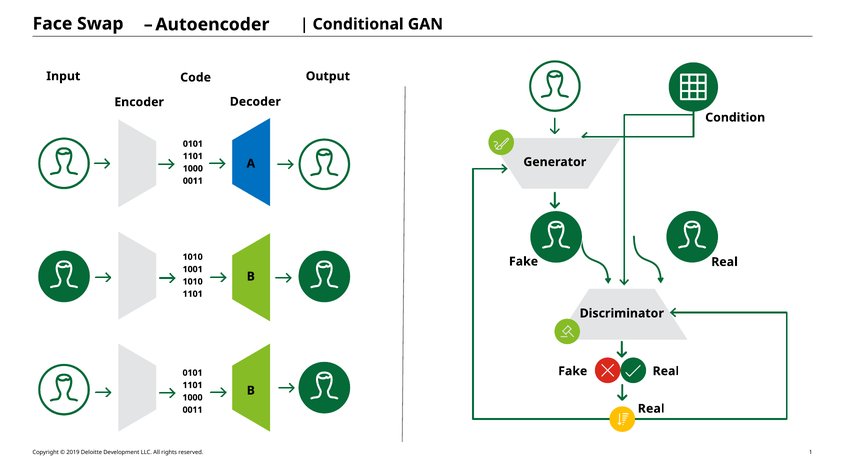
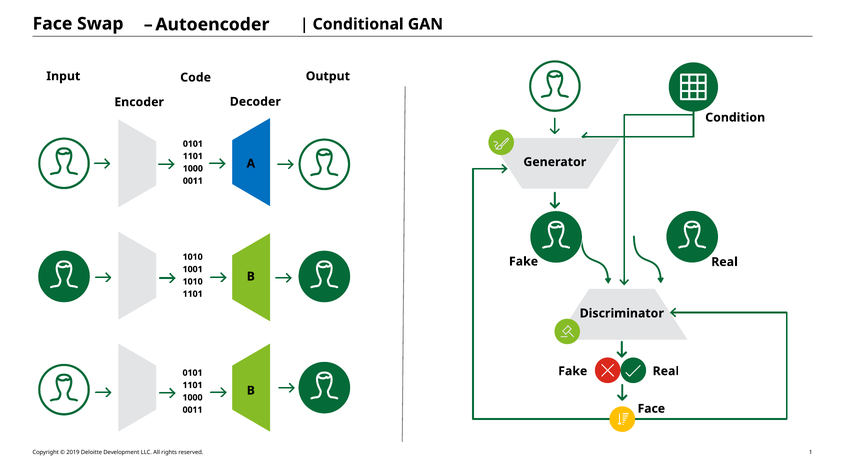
Real at (651, 409): Real -> Face
